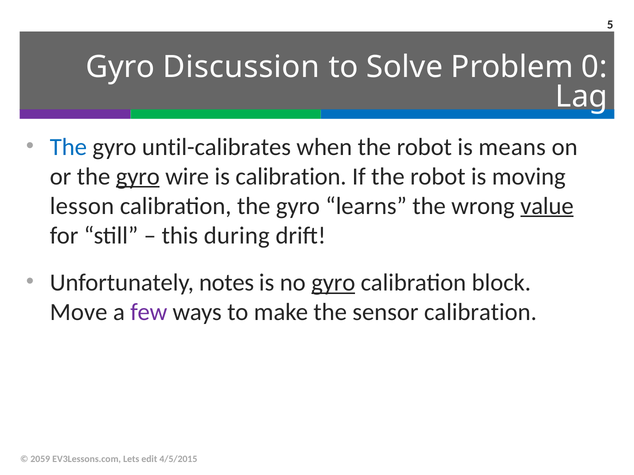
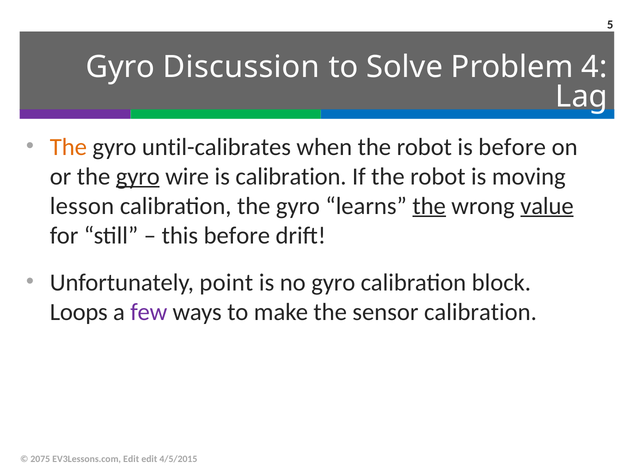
0: 0 -> 4
The at (68, 147) colour: blue -> orange
is means: means -> before
the at (429, 206) underline: none -> present
this during: during -> before
notes: notes -> point
gyro at (333, 283) underline: present -> none
Move: Move -> Loops
2059: 2059 -> 2075
EV3Lessons.com Lets: Lets -> Edit
